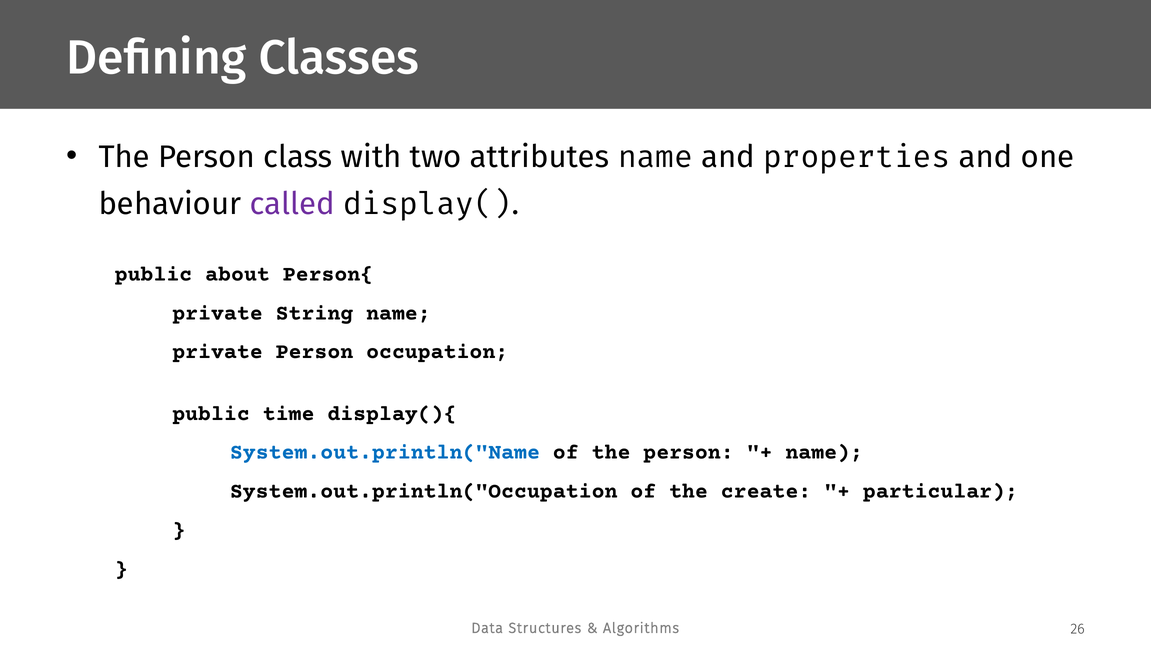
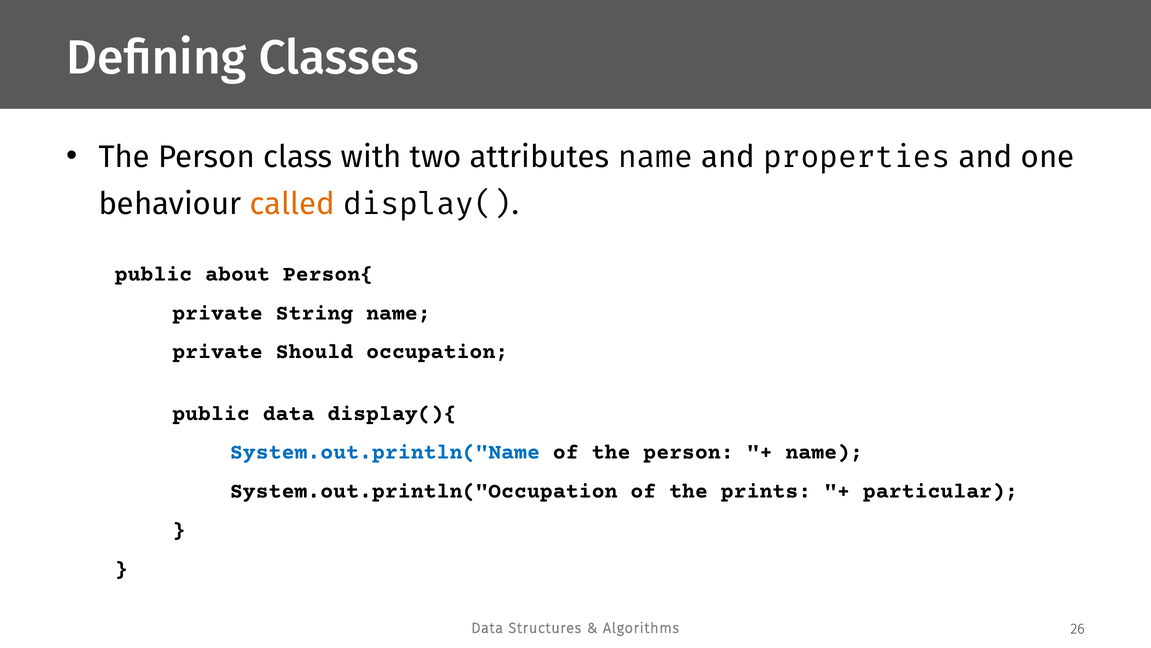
called colour: purple -> orange
private Person: Person -> Should
public time: time -> data
create: create -> prints
